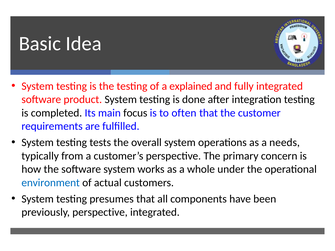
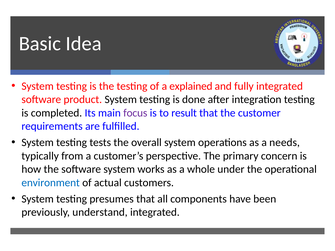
focus colour: black -> purple
often: often -> result
previously perspective: perspective -> understand
